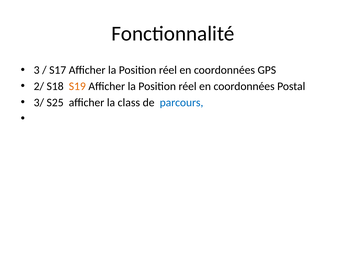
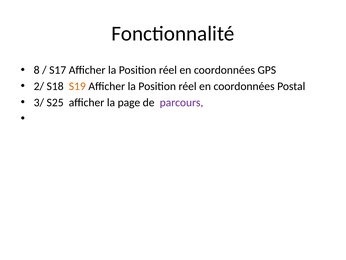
3: 3 -> 8
class: class -> page
parcours colour: blue -> purple
